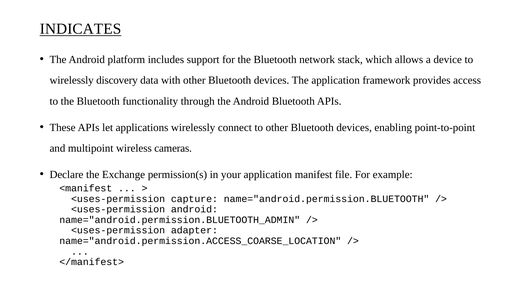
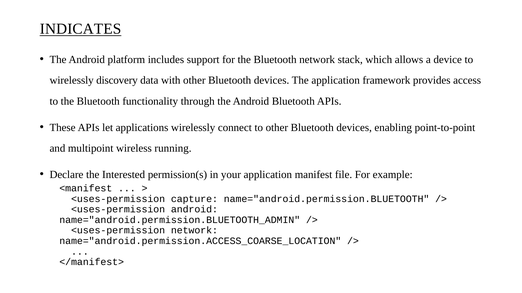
cameras: cameras -> running
Exchange: Exchange -> Interested
<uses-permission adapter: adapter -> network
